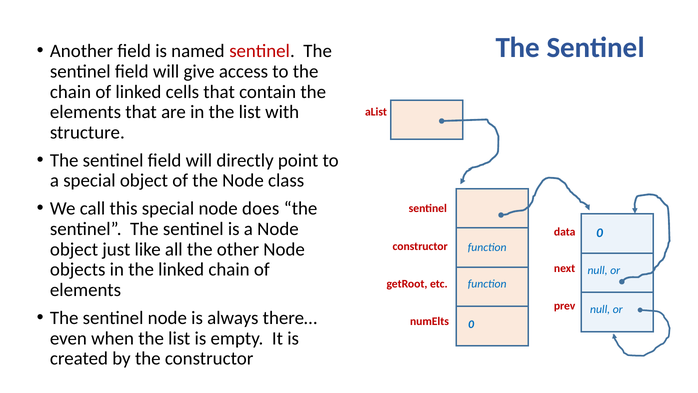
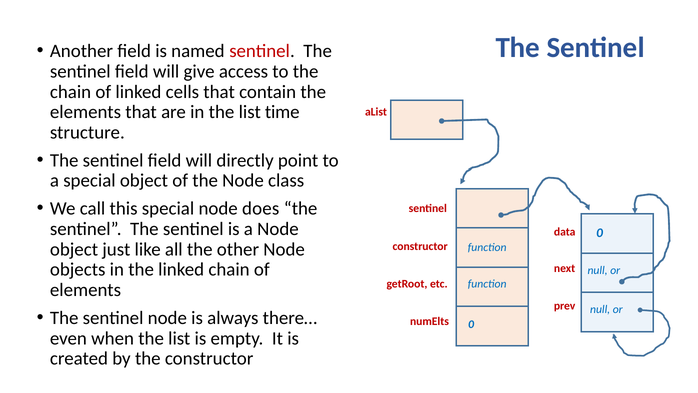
with: with -> time
